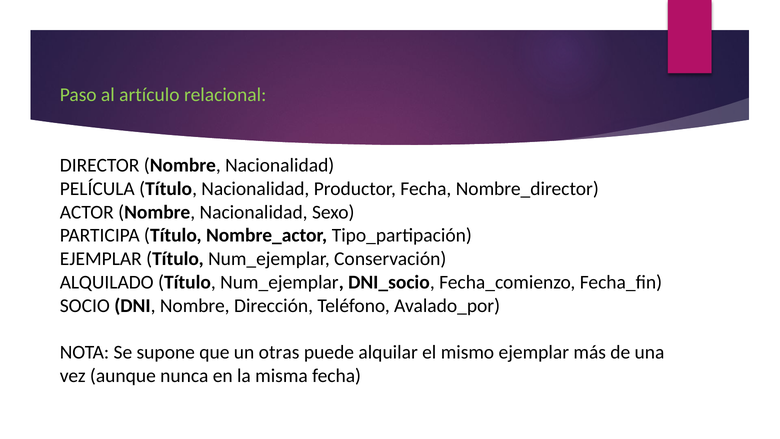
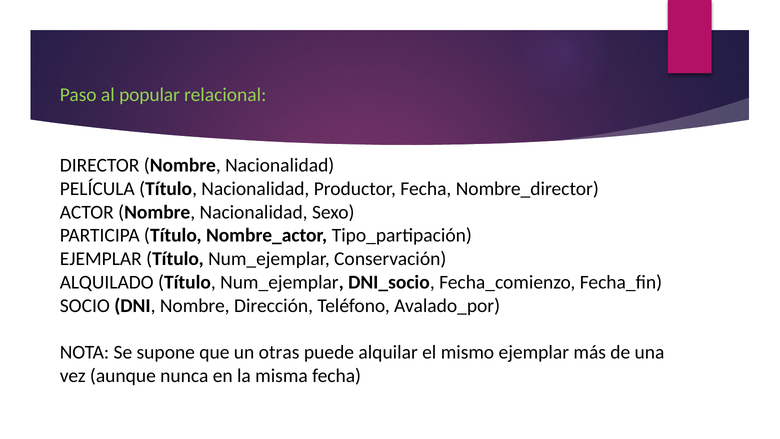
artículo: artículo -> popular
